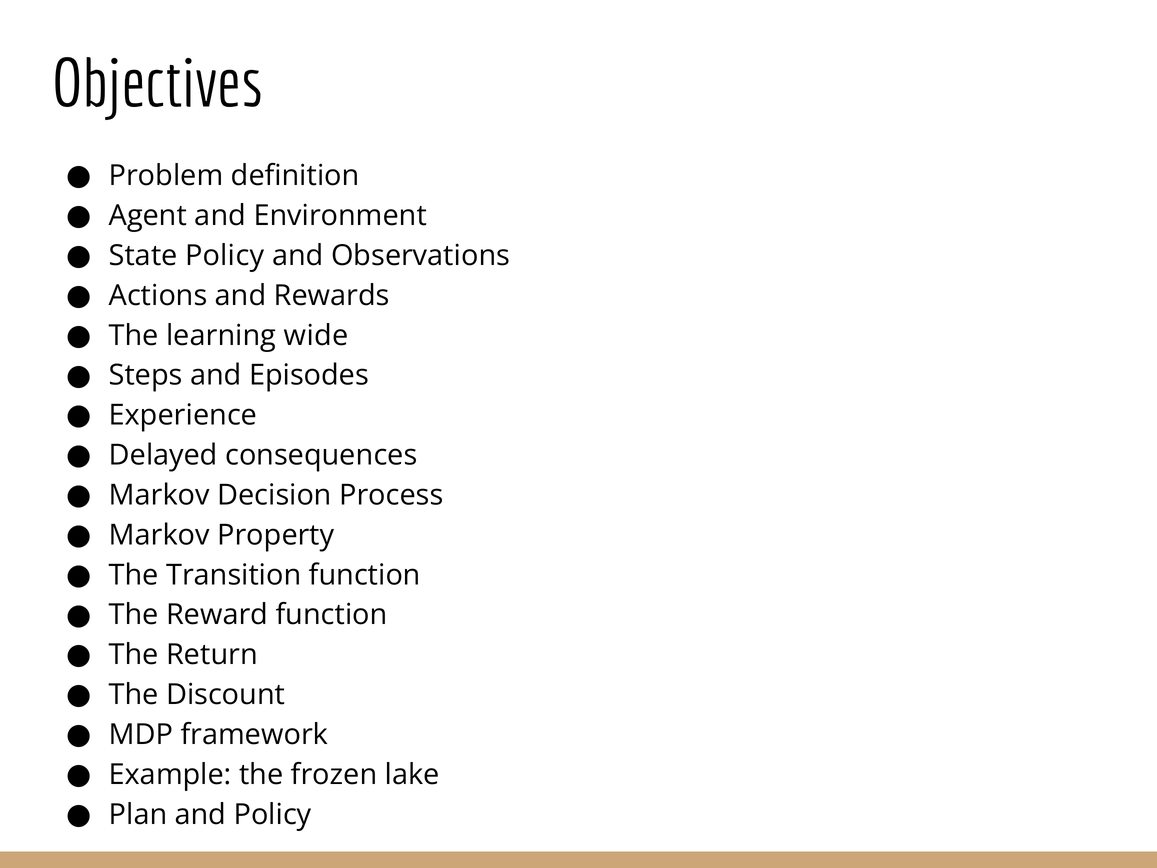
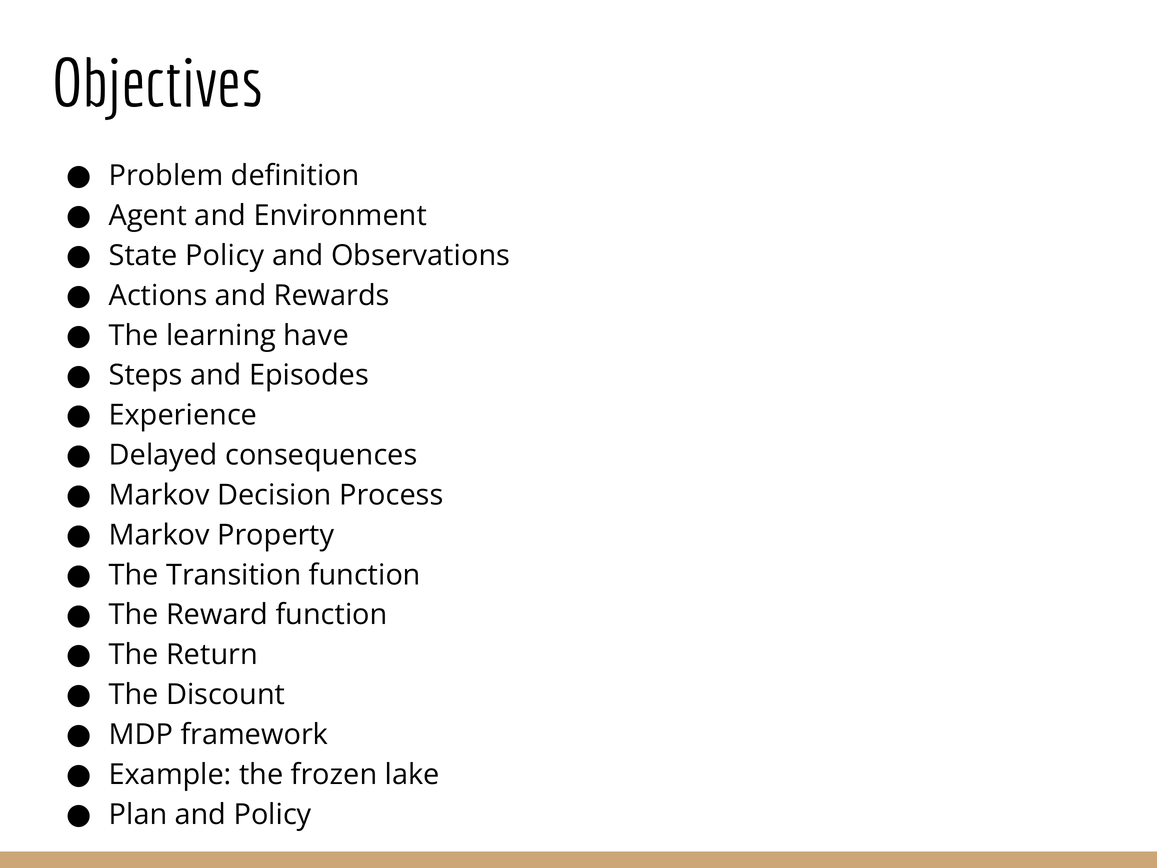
wide: wide -> have
